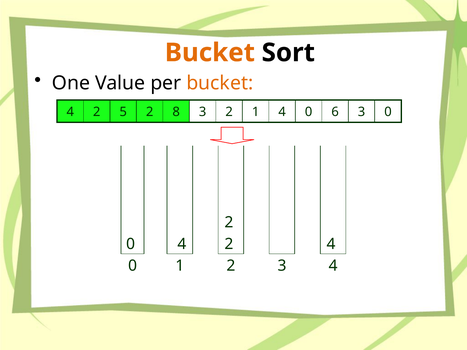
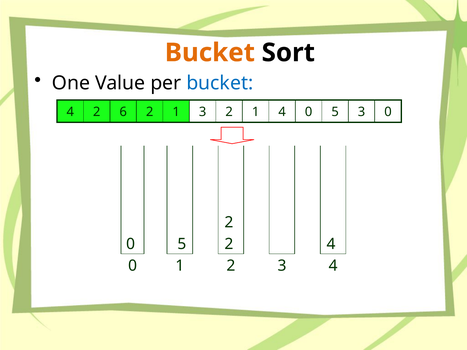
bucket at (220, 83) colour: orange -> blue
5: 5 -> 6
8 at (176, 112): 8 -> 1
4 0 6: 6 -> 5
4 at (182, 244): 4 -> 5
